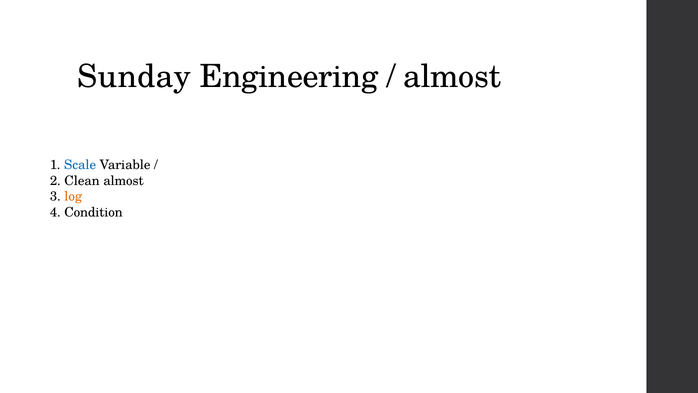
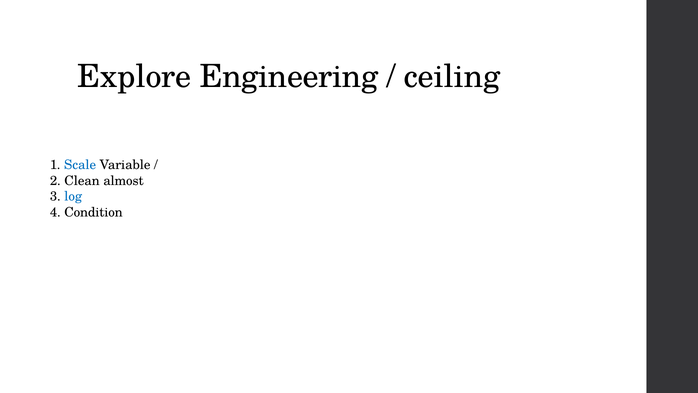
Sunday: Sunday -> Explore
almost at (452, 77): almost -> ceiling
log colour: orange -> blue
